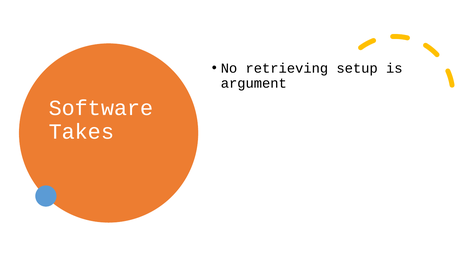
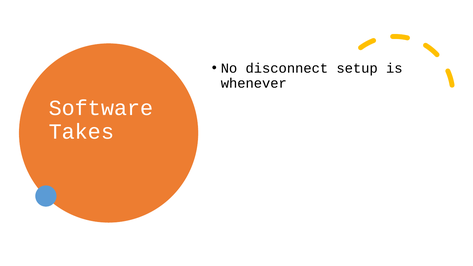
retrieving: retrieving -> disconnect
argument: argument -> whenever
